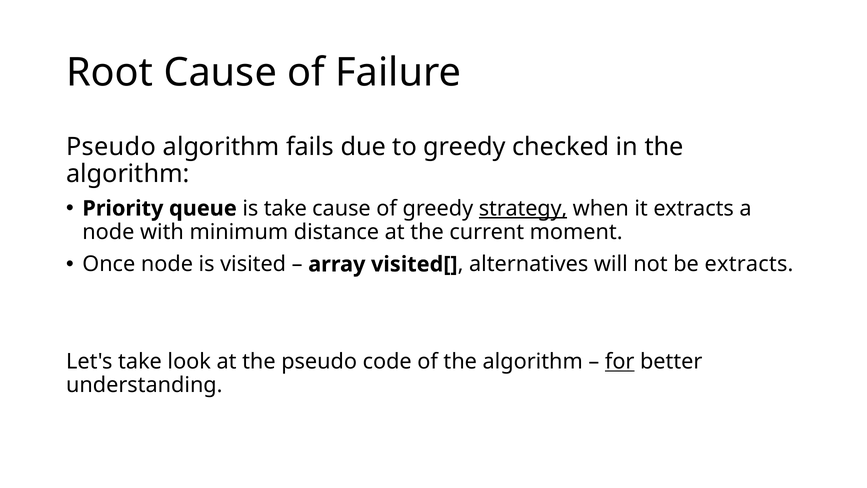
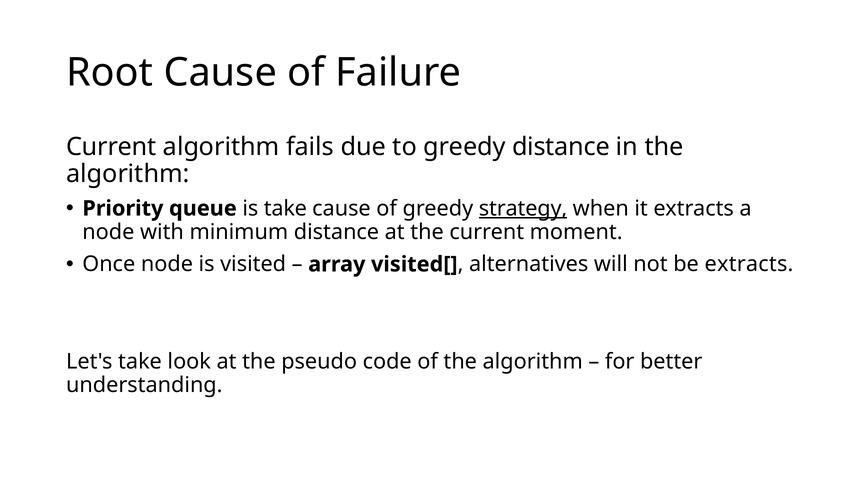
Pseudo at (111, 147): Pseudo -> Current
greedy checked: checked -> distance
for underline: present -> none
